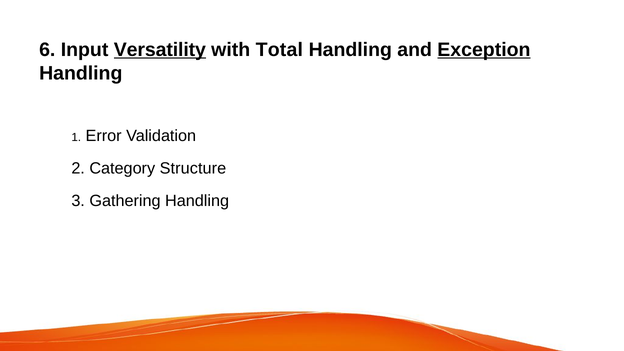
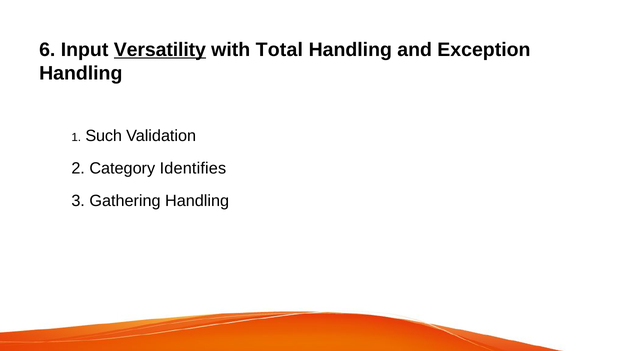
Exception underline: present -> none
Error: Error -> Such
Structure: Structure -> Identifies
